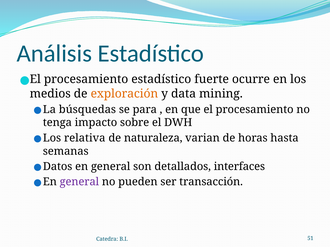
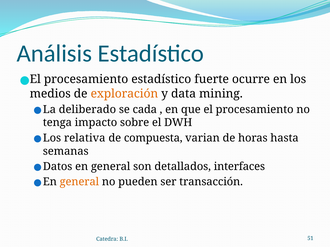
búsquedas: búsquedas -> deliberado
para: para -> cada
naturaleza: naturaleza -> compuesta
general at (79, 182) colour: purple -> orange
